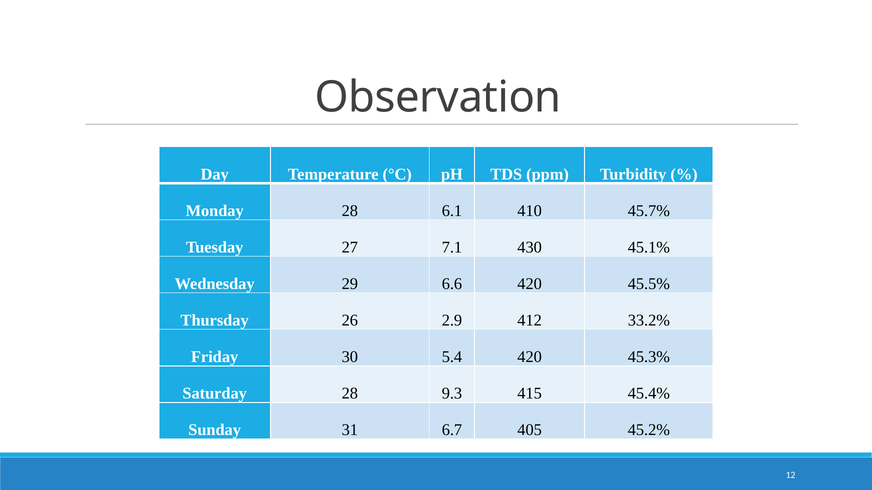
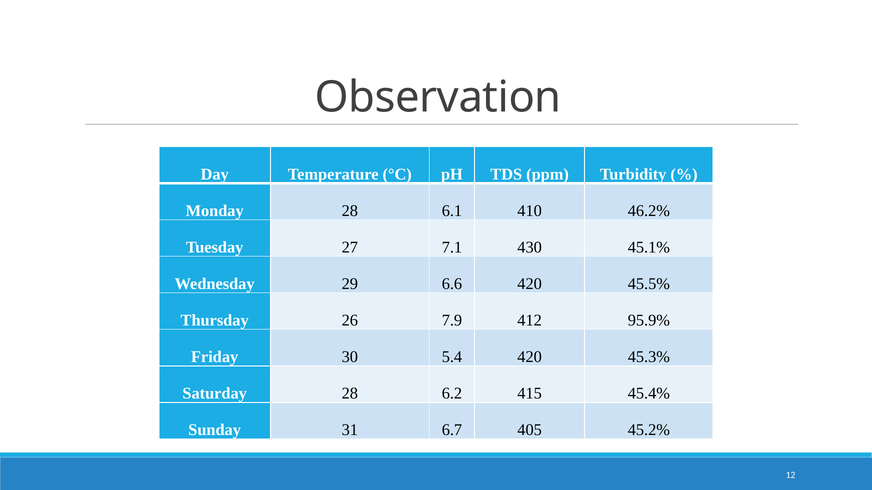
45.7%: 45.7% -> 46.2%
2.9: 2.9 -> 7.9
33.2%: 33.2% -> 95.9%
9.3: 9.3 -> 6.2
